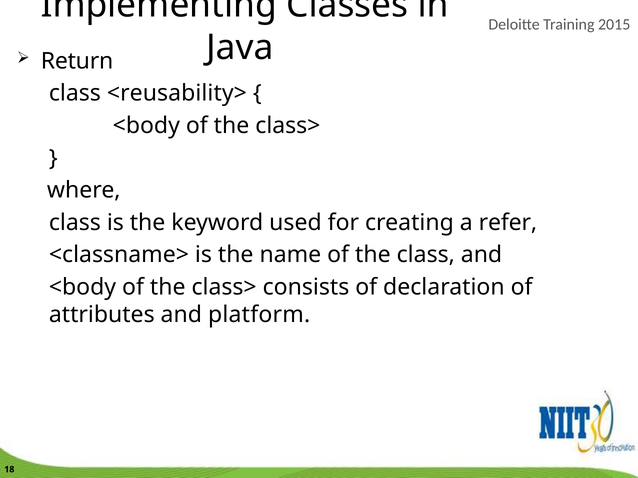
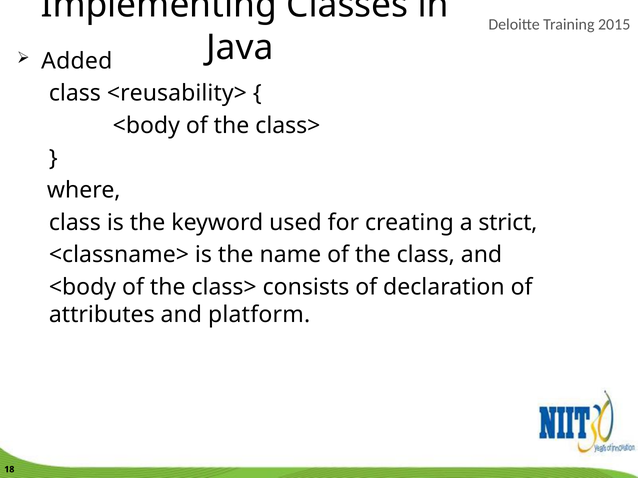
Return: Return -> Added
refer: refer -> strict
